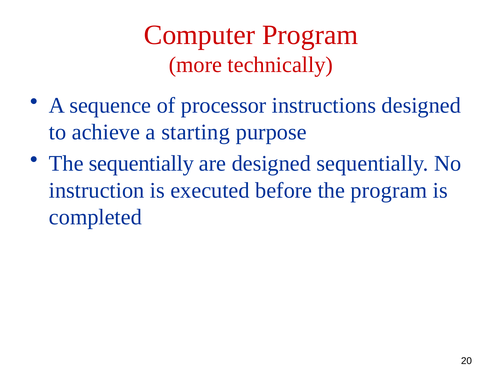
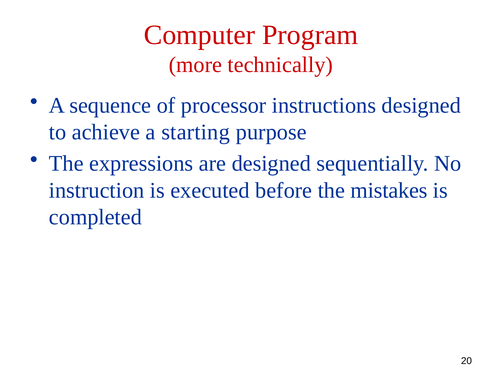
The sequentially: sequentially -> expressions
the program: program -> mistakes
